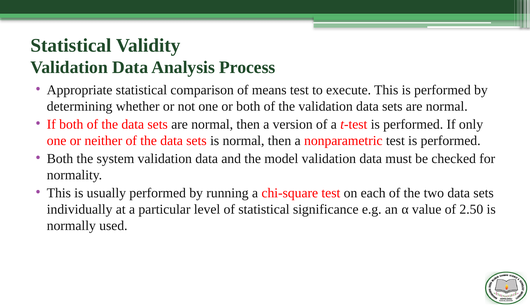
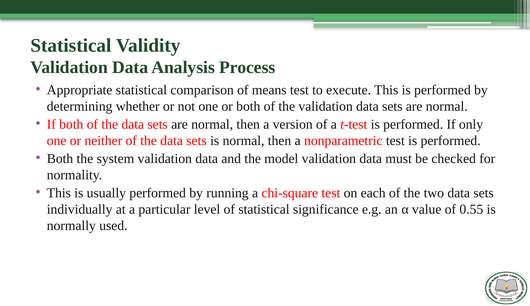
2.50: 2.50 -> 0.55
